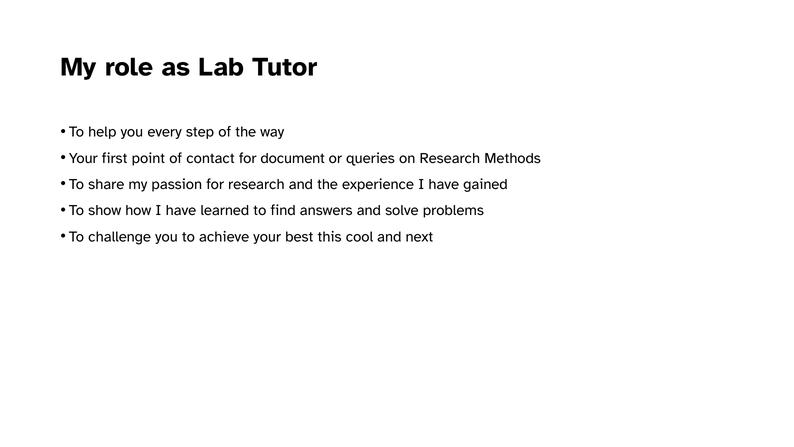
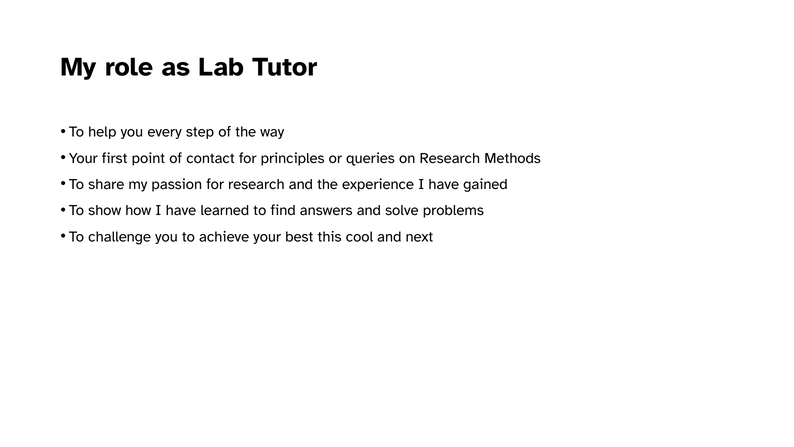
document: document -> principles
